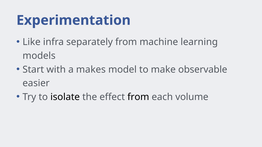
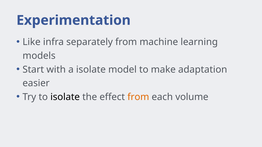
a makes: makes -> isolate
observable: observable -> adaptation
from at (138, 97) colour: black -> orange
